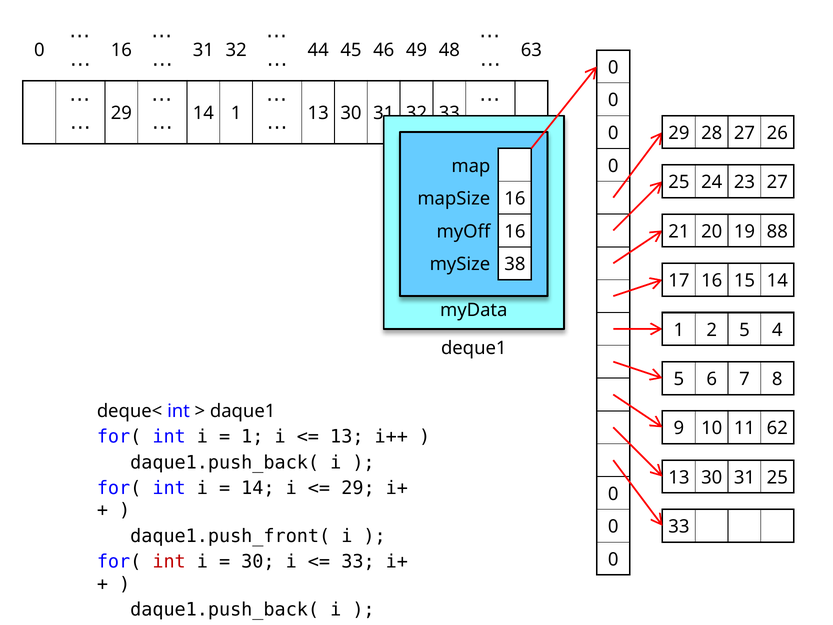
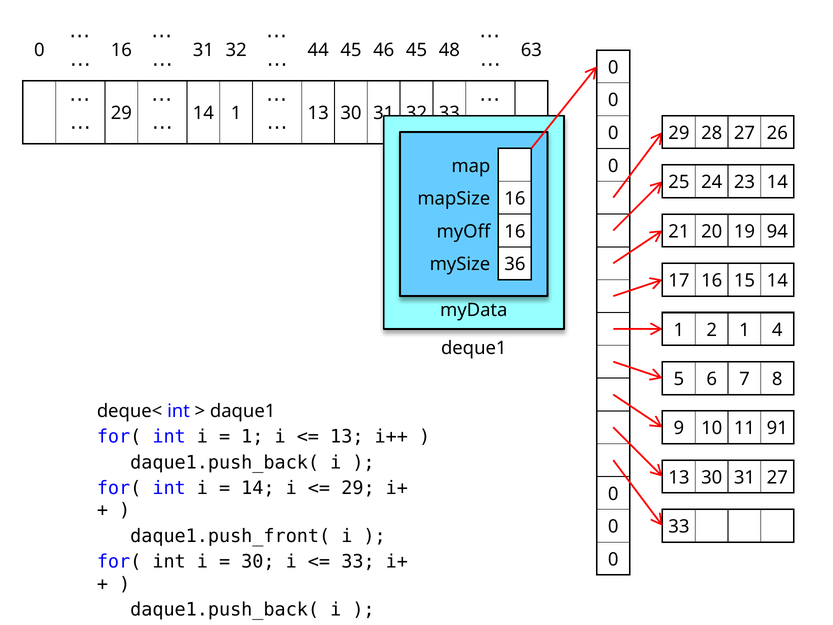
46 49: 49 -> 45
23 27: 27 -> 14
88: 88 -> 94
38: 38 -> 36
2 5: 5 -> 1
62: 62 -> 91
31 25: 25 -> 27
int at (169, 562) colour: red -> black
